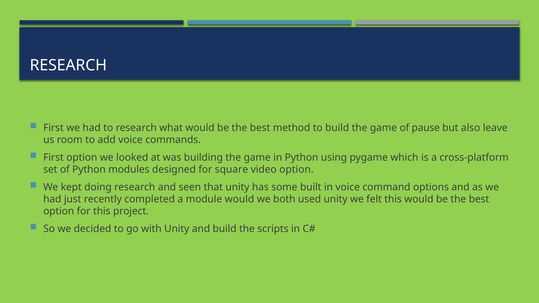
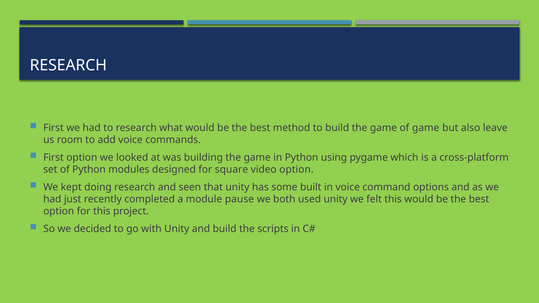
of pause: pause -> game
module would: would -> pause
